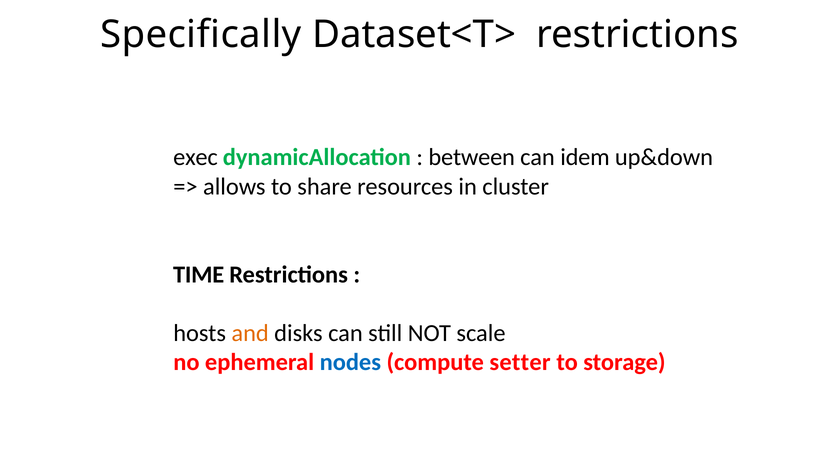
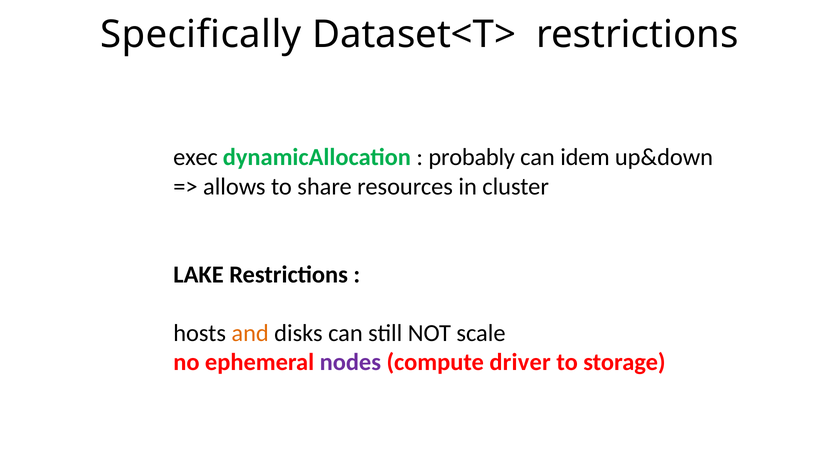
between: between -> probably
TIME: TIME -> LAKE
nodes colour: blue -> purple
setter: setter -> driver
